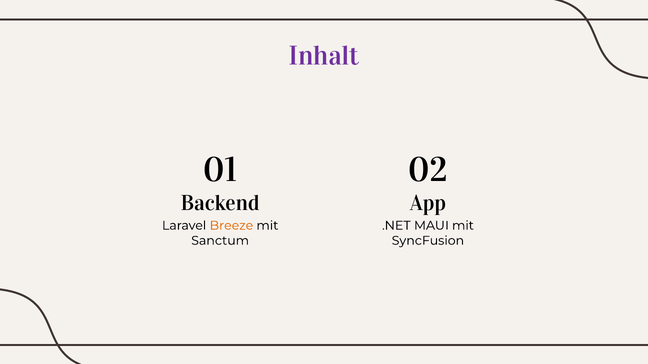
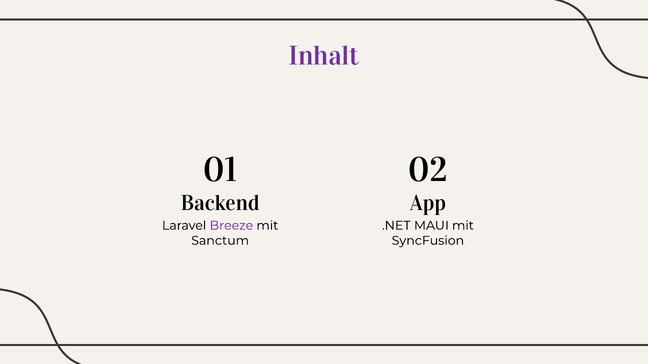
Breeze colour: orange -> purple
